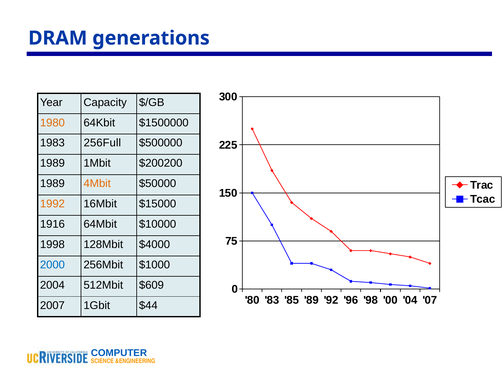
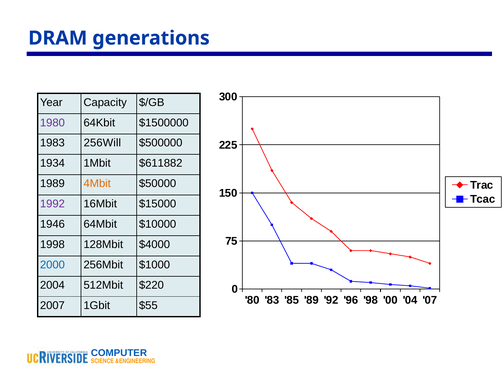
1980 colour: orange -> purple
256Full: 256Full -> 256Will
1989 at (52, 163): 1989 -> 1934
$200200: $200200 -> $611882
1992 colour: orange -> purple
1916: 1916 -> 1946
$609: $609 -> $220
$44: $44 -> $55
